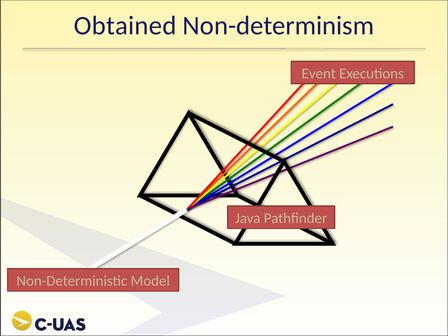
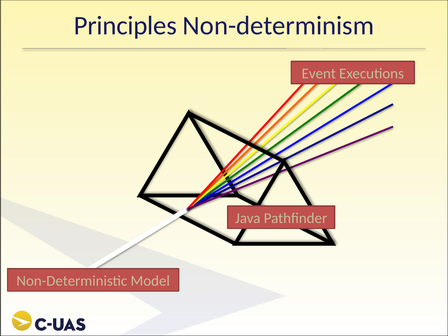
Obtained: Obtained -> Principles
